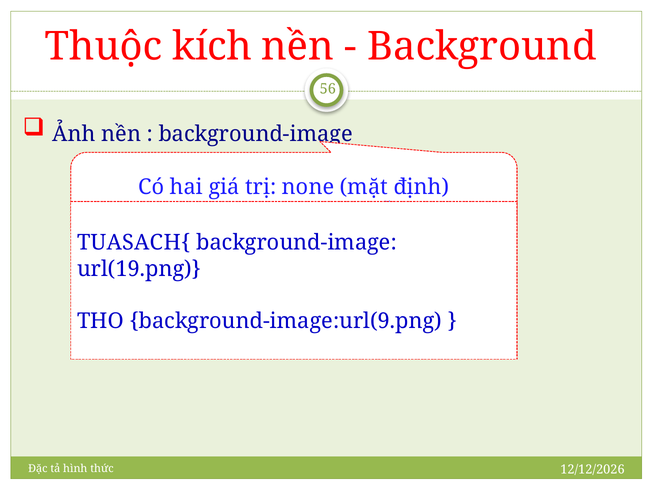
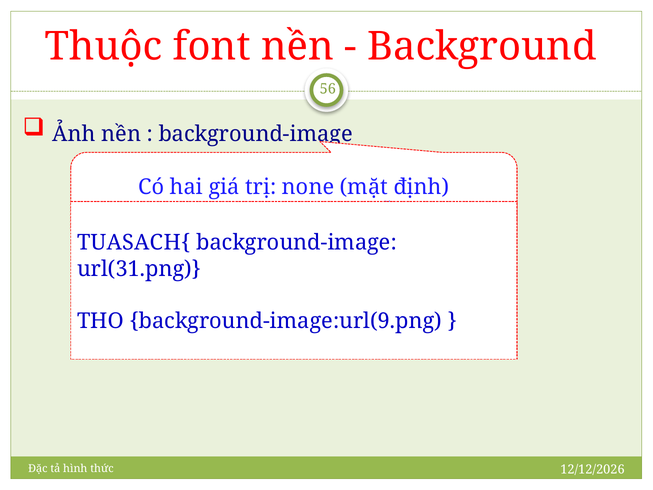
kích: kích -> font
url(19.png: url(19.png -> url(31.png
